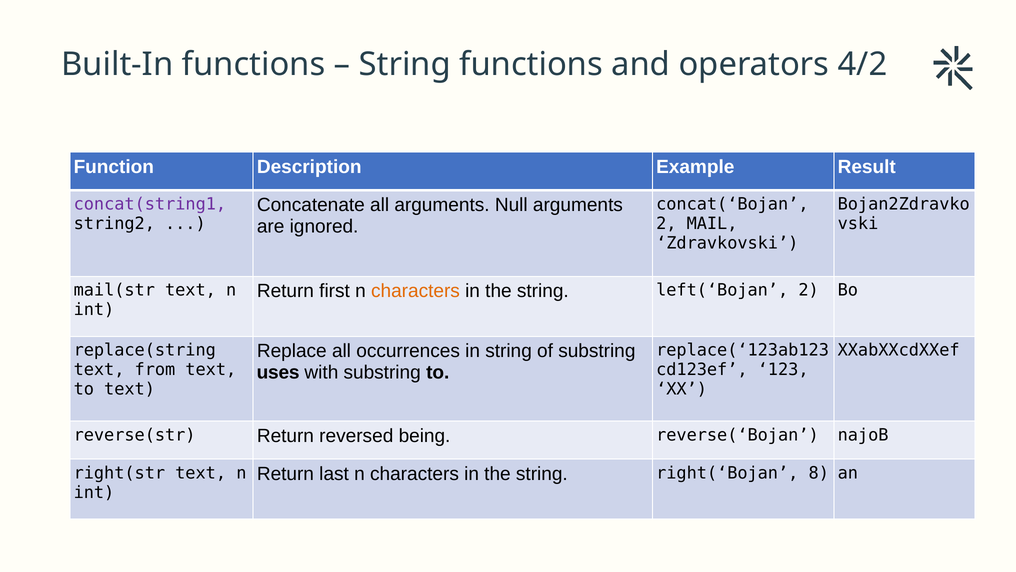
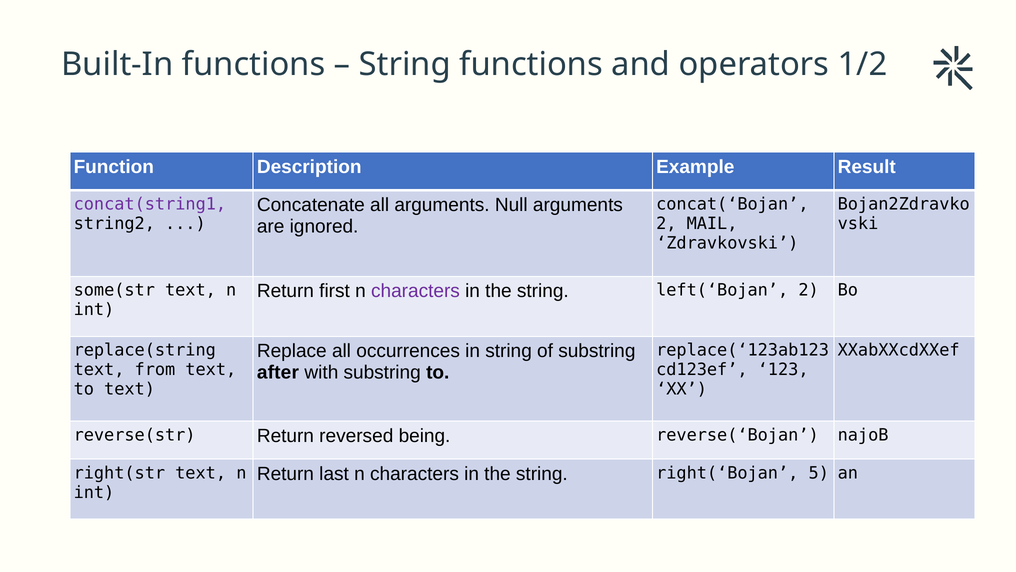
4/2: 4/2 -> 1/2
characters at (415, 291) colour: orange -> purple
mail(str: mail(str -> some(str
uses: uses -> after
8: 8 -> 5
